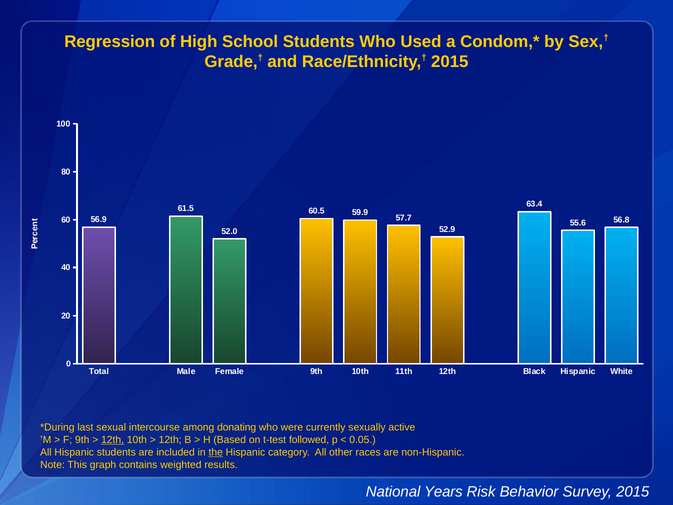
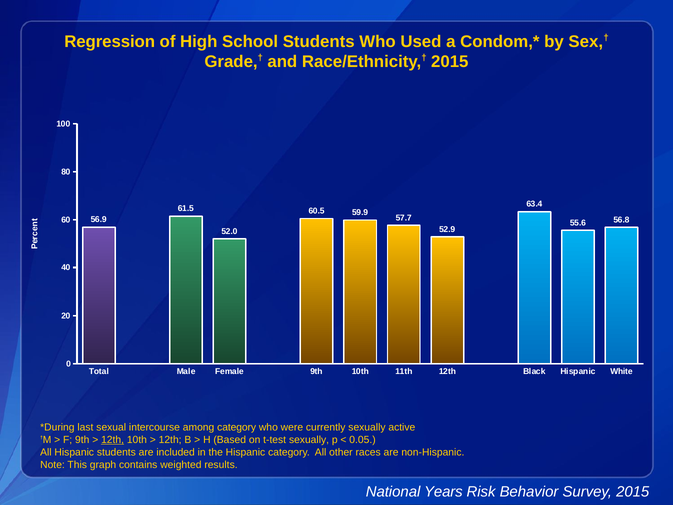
among donating: donating -> category
t-test followed: followed -> sexually
the underline: present -> none
